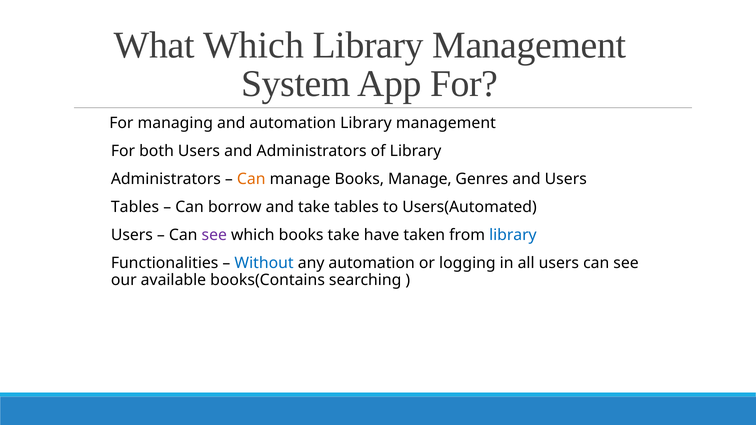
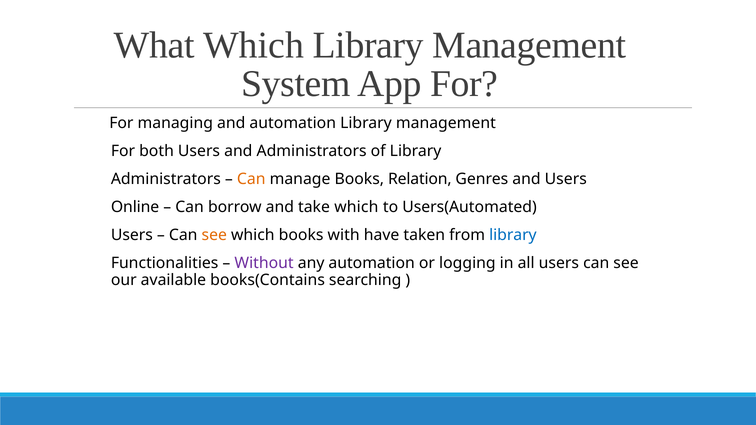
Books Manage: Manage -> Relation
Tables at (135, 207): Tables -> Online
take tables: tables -> which
see at (214, 235) colour: purple -> orange
books take: take -> with
Without colour: blue -> purple
